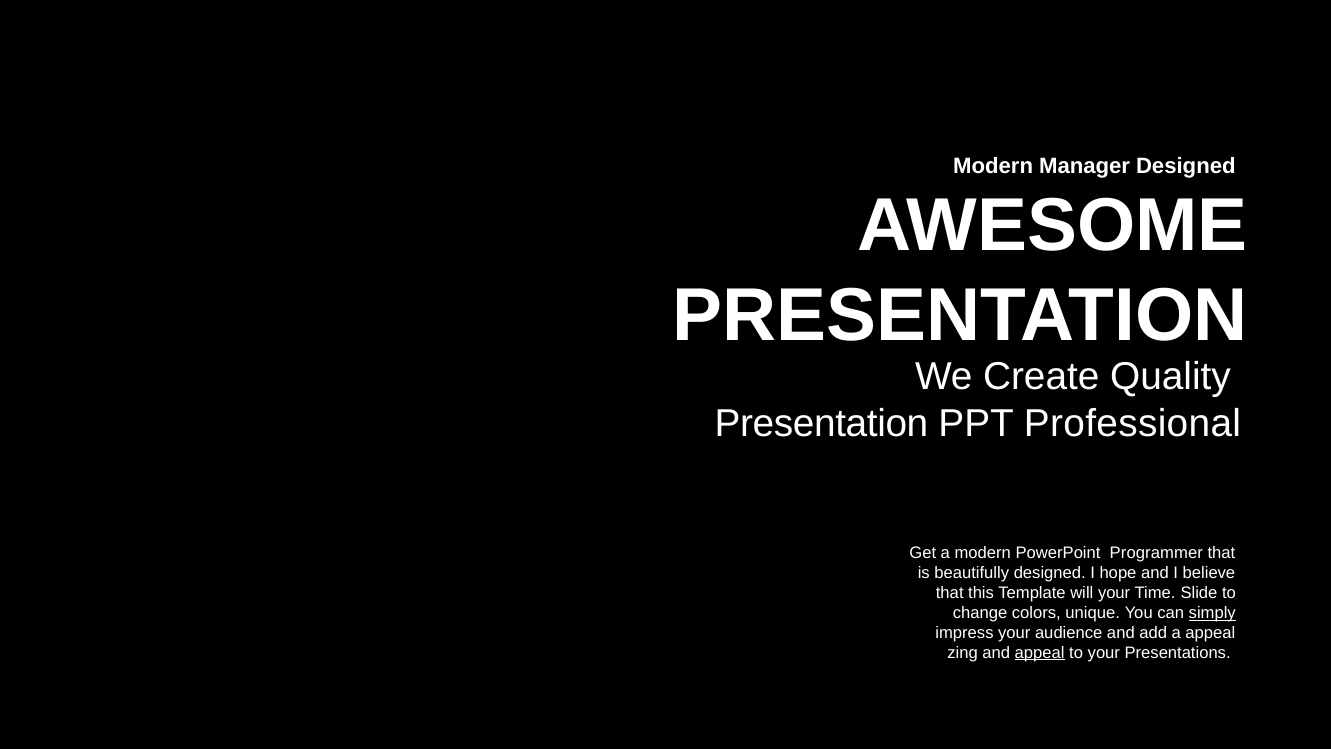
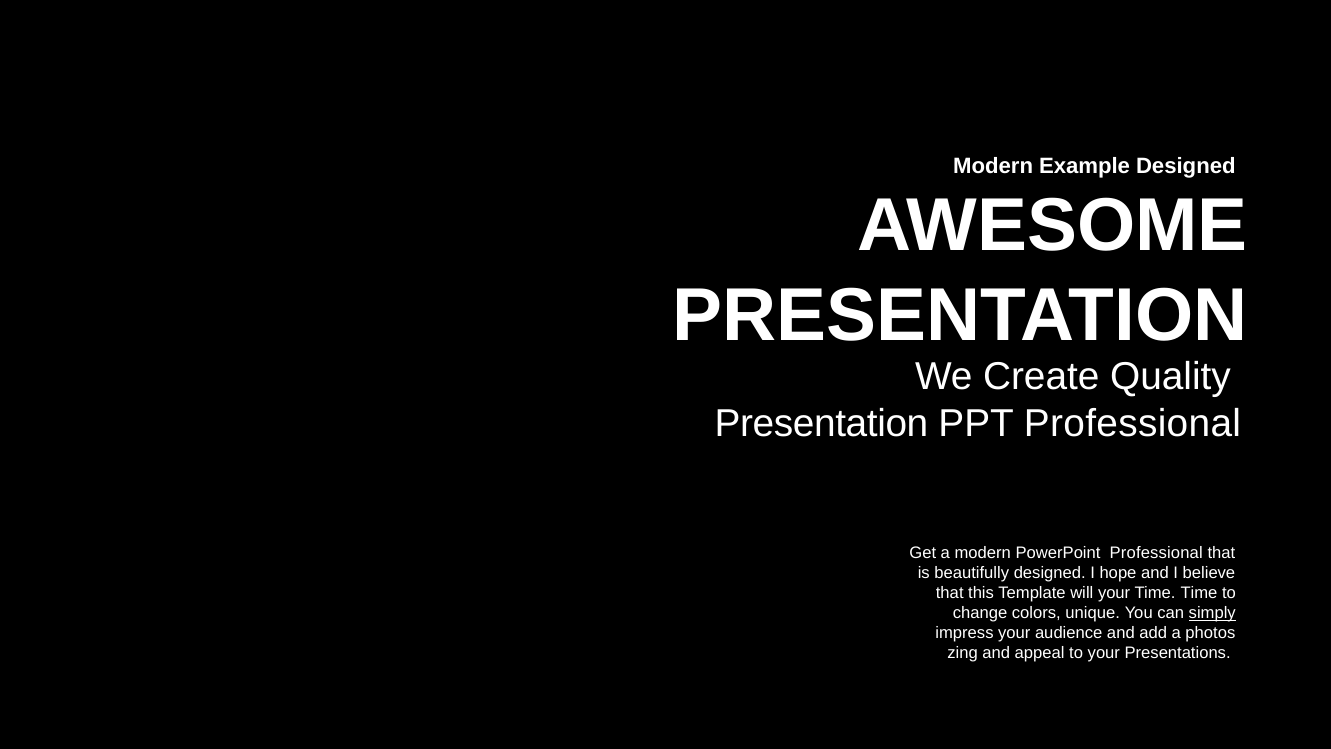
Manager: Manager -> Example
PowerPoint Programmer: Programmer -> Professional
Time Slide: Slide -> Time
a appeal: appeal -> photos
appeal at (1040, 653) underline: present -> none
